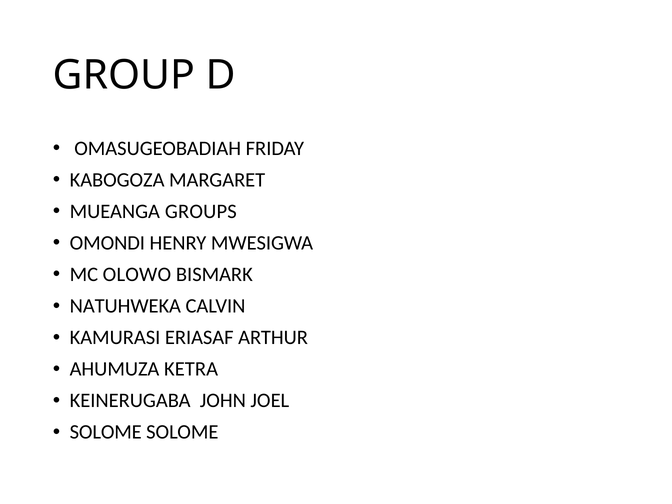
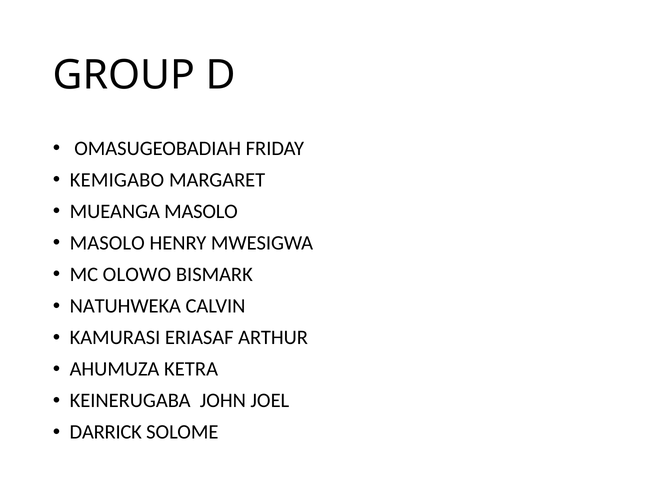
KABOGOZA: KABOGOZA -> KEMIGABO
MUEANGA GROUPS: GROUPS -> MASOLO
OMONDI at (107, 243): OMONDI -> MASOLO
SOLOME at (106, 432): SOLOME -> DARRICK
